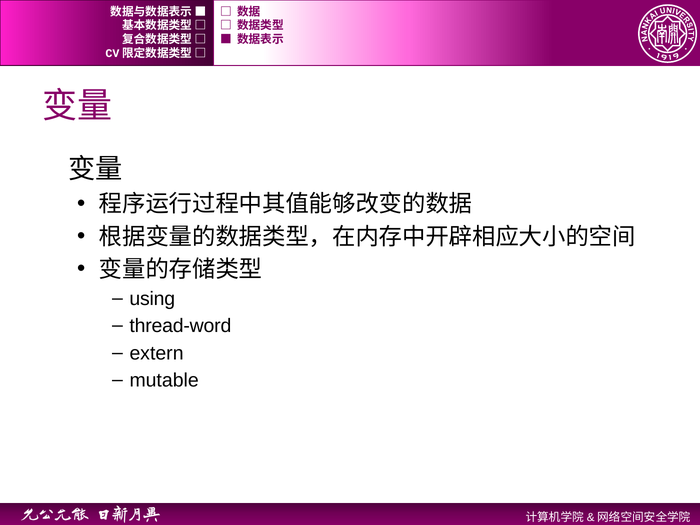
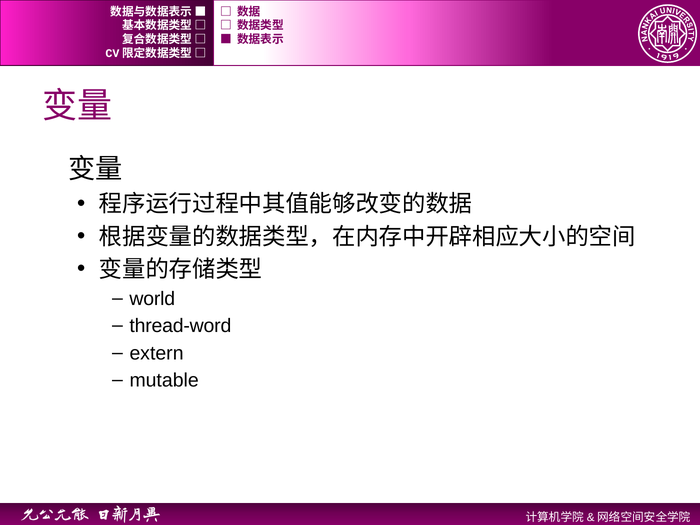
using: using -> world
